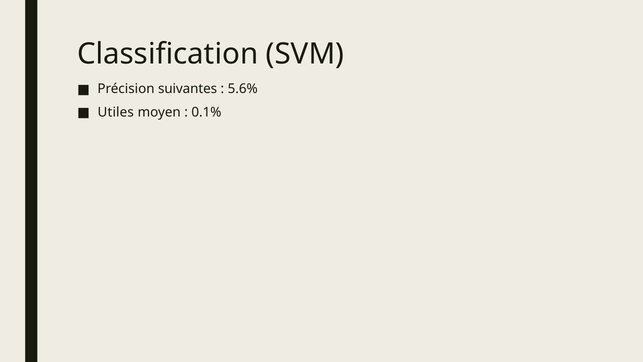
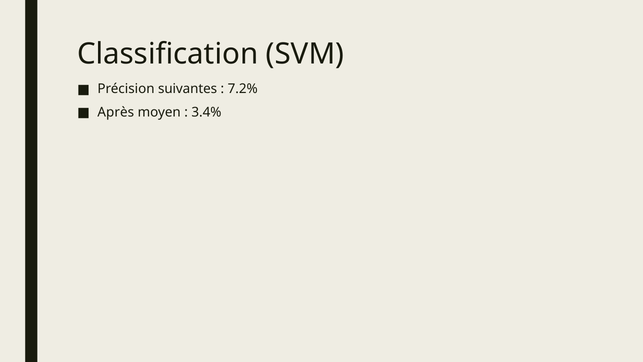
5.6%: 5.6% -> 7.2%
Utiles: Utiles -> Après
0.1%: 0.1% -> 3.4%
